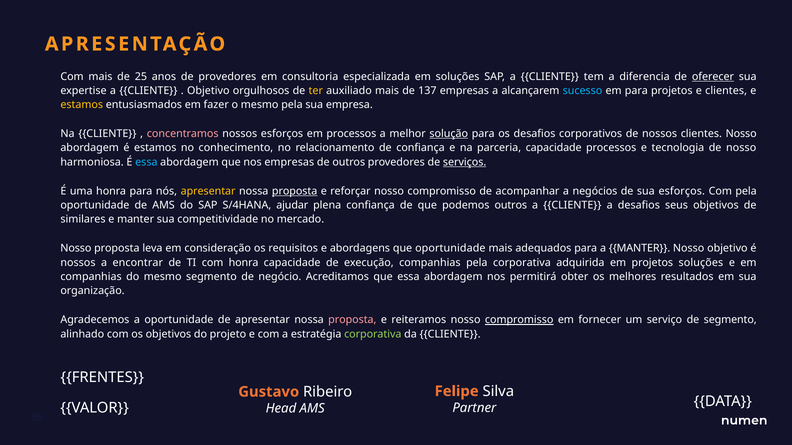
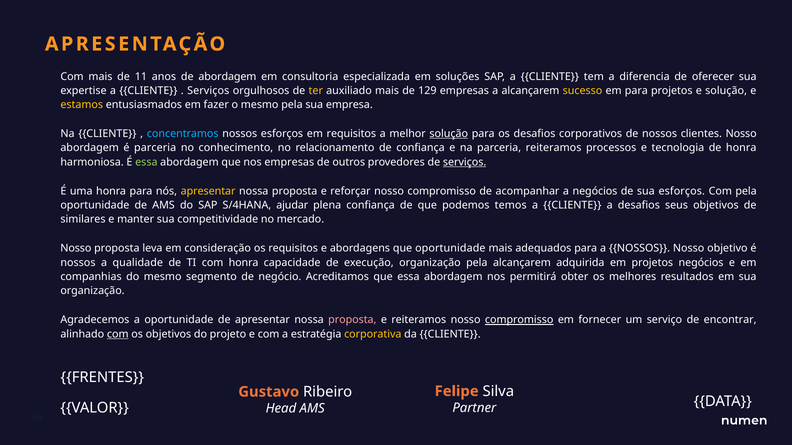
25: 25 -> 11
de provedores: provedores -> abordagem
oferecer underline: present -> none
Objetivo at (208, 91): Objetivo -> Serviços
137: 137 -> 129
sucesso colour: light blue -> yellow
e clientes: clientes -> solução
concentramos colour: pink -> light blue
em processos: processos -> requisitos
é estamos: estamos -> parceria
parceria capacidade: capacidade -> reiteramos
de nosso: nosso -> honra
essa at (146, 162) colour: light blue -> light green
proposta at (295, 191) underline: present -> none
podemos outros: outros -> temos
a MANTER: MANTER -> NOSSOS
encontrar: encontrar -> qualidade
execução companhias: companhias -> organização
pela corporativa: corporativa -> alcançarem
projetos soluções: soluções -> negócios
de segmento: segmento -> encontrar
com at (118, 334) underline: none -> present
corporativa at (373, 334) colour: light green -> yellow
